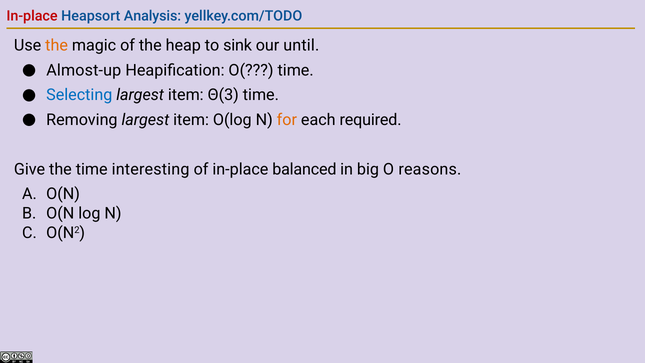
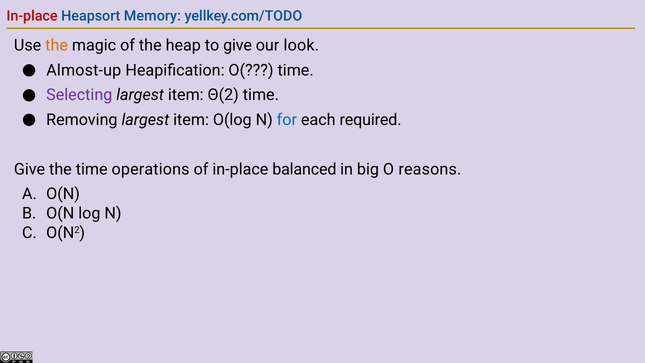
Analysis: Analysis -> Memory
to sink: sink -> give
until: until -> look
Selecting colour: blue -> purple
Θ(3: Θ(3 -> Θ(2
for colour: orange -> blue
interesting: interesting -> operations
